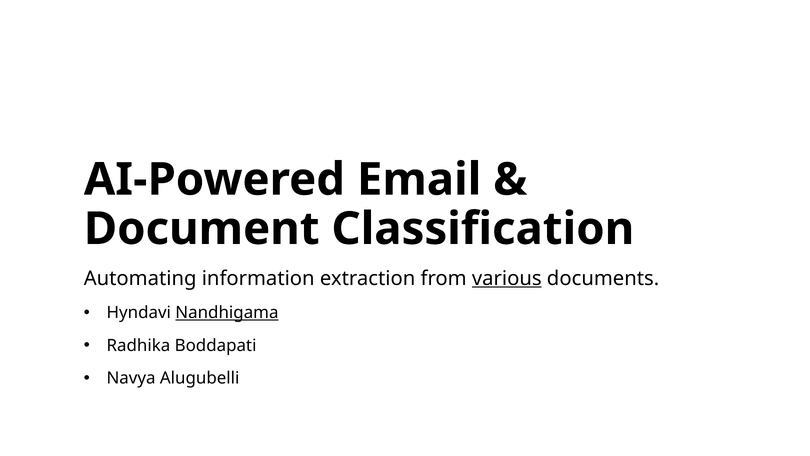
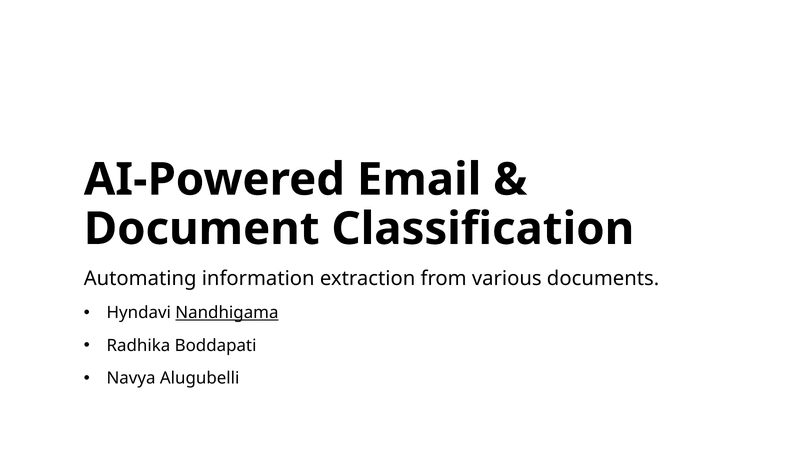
various underline: present -> none
